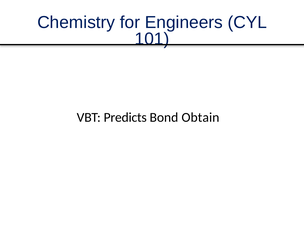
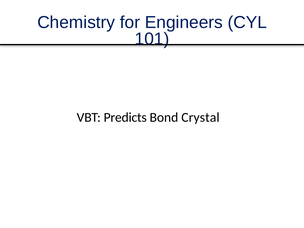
Obtain: Obtain -> Crystal
